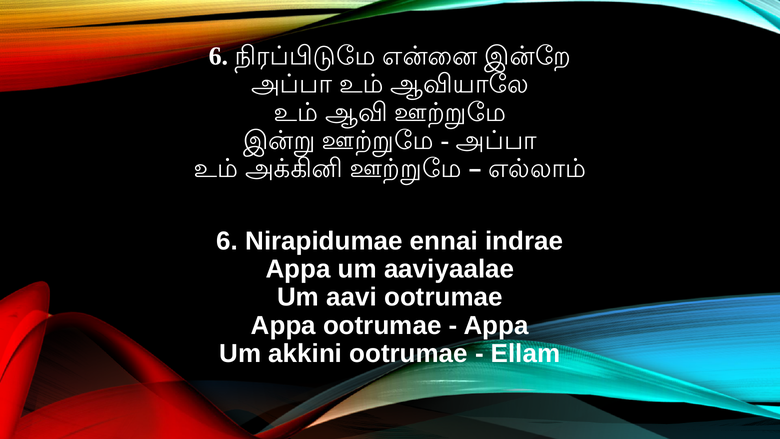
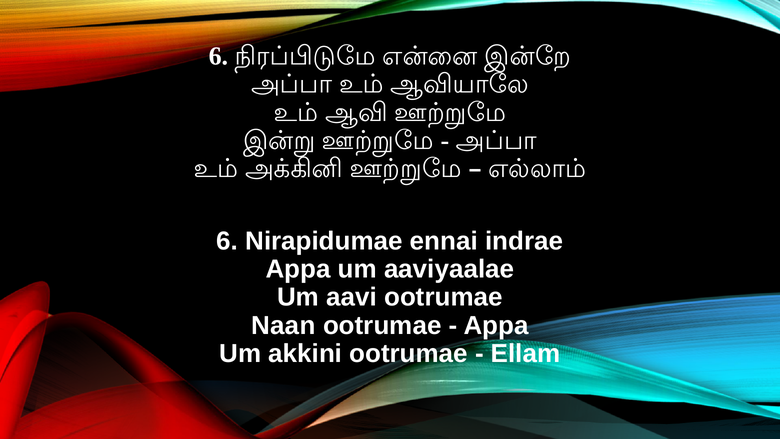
Appa at (283, 325): Appa -> Naan
